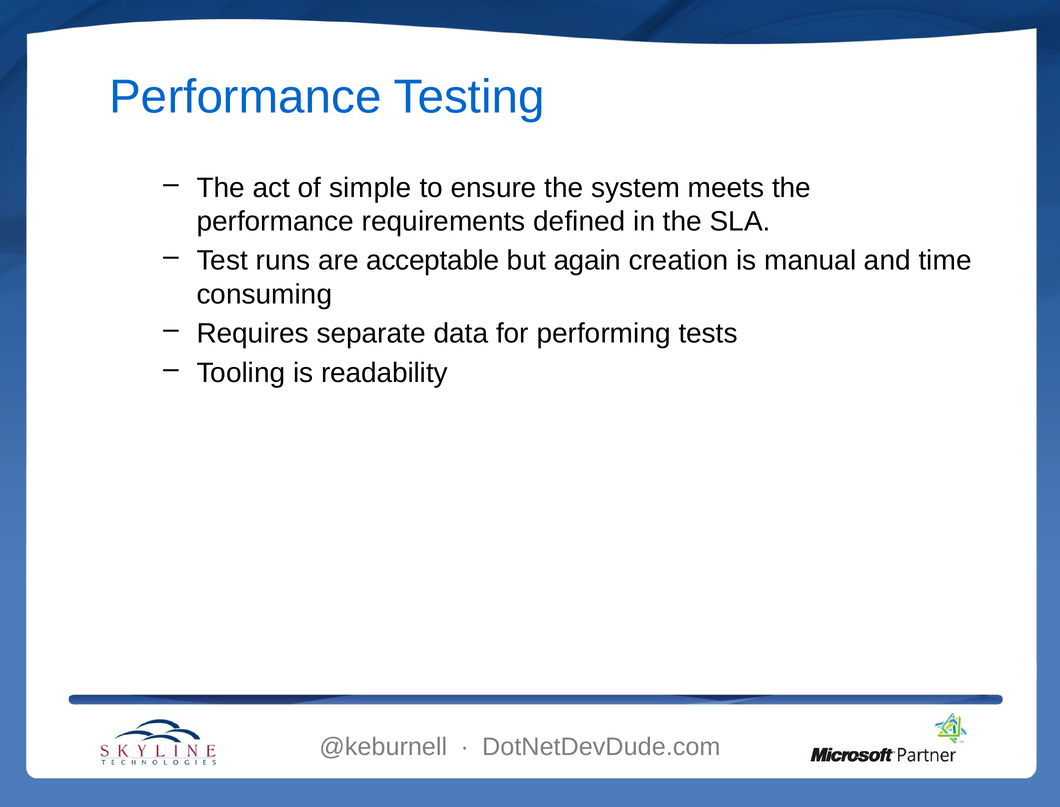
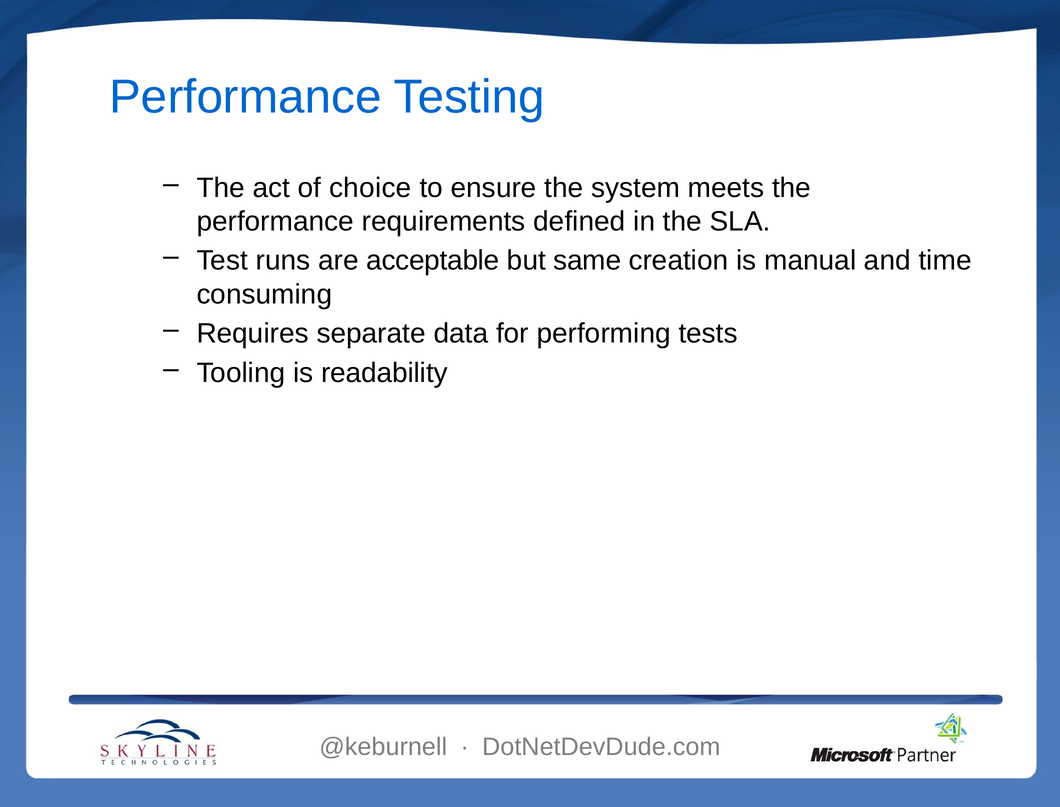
simple: simple -> choice
again: again -> same
